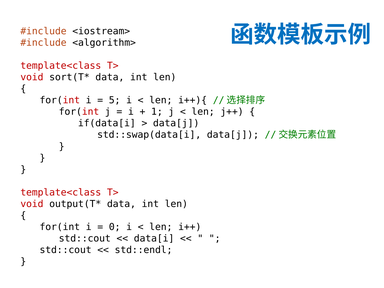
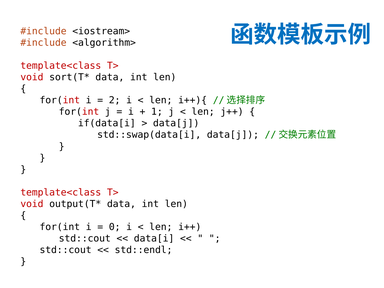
5: 5 -> 2
